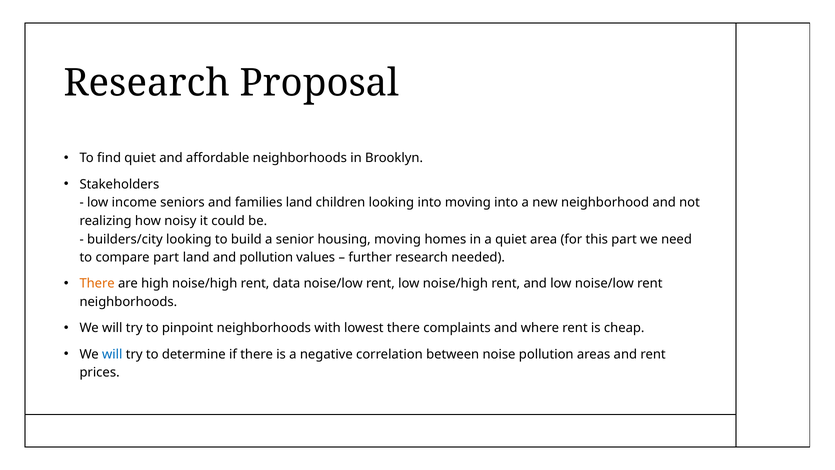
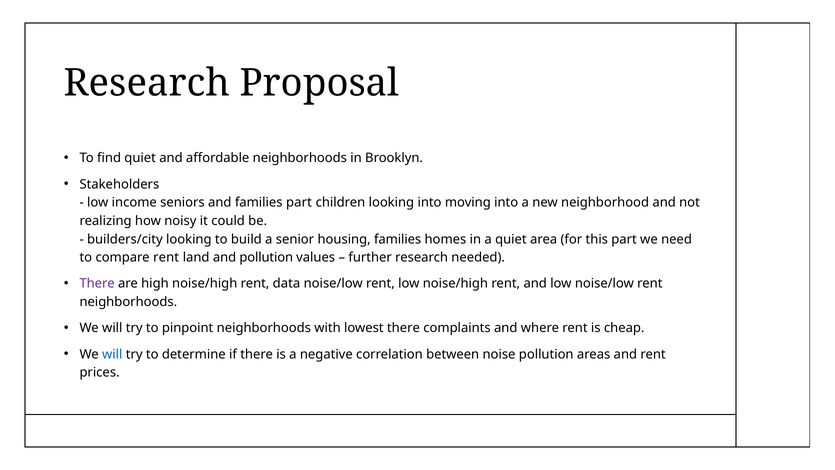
families land: land -> part
housing moving: moving -> families
compare part: part -> rent
There at (97, 283) colour: orange -> purple
